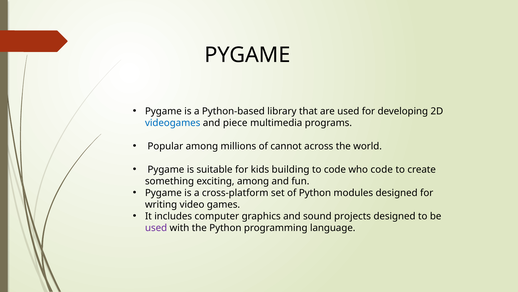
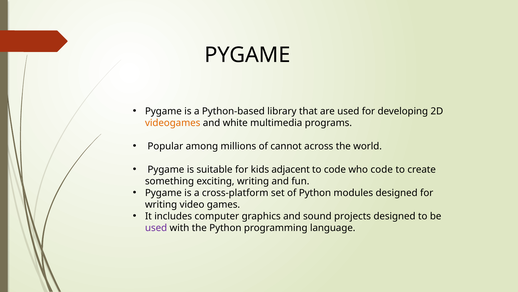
videogames colour: blue -> orange
piece: piece -> white
building: building -> adjacent
exciting among: among -> writing
